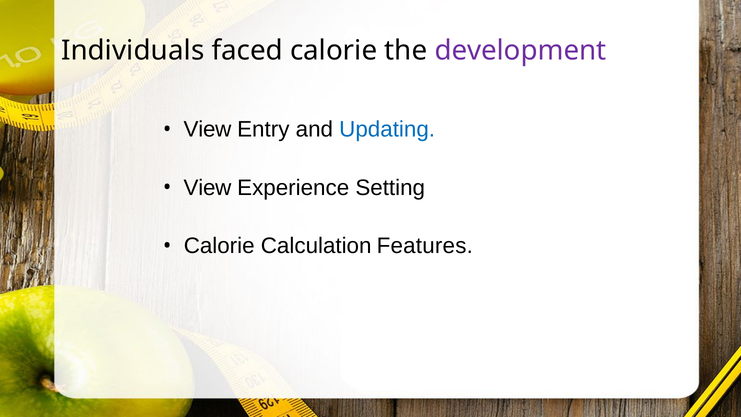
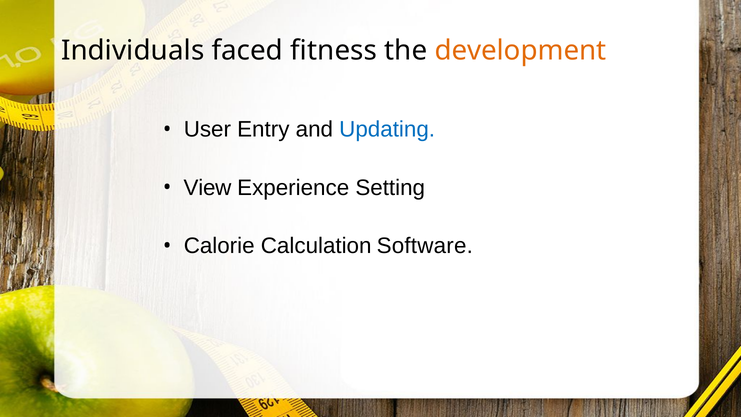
faced calorie: calorie -> fitness
development colour: purple -> orange
View at (207, 129): View -> User
Features: Features -> Software
